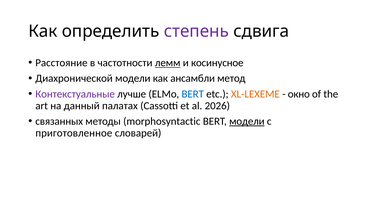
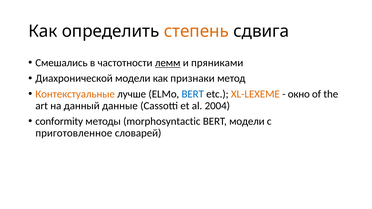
степень colour: purple -> orange
Расстояние: Расстояние -> Смешались
косинусное: косинусное -> пряниками
ансамбли: ансамбли -> признаки
Контекстуальные colour: purple -> orange
палатах: палатах -> данные
2026: 2026 -> 2004
связанных: связанных -> conformity
модели at (247, 121) underline: present -> none
